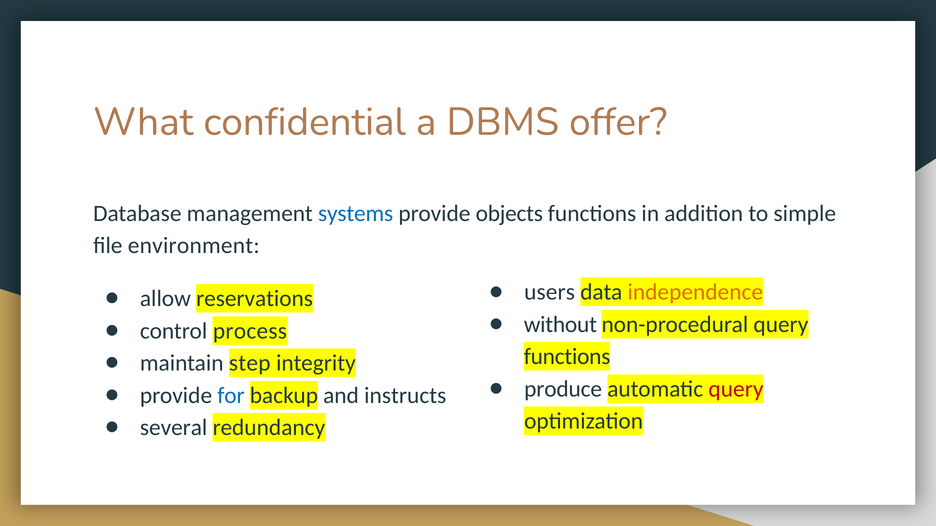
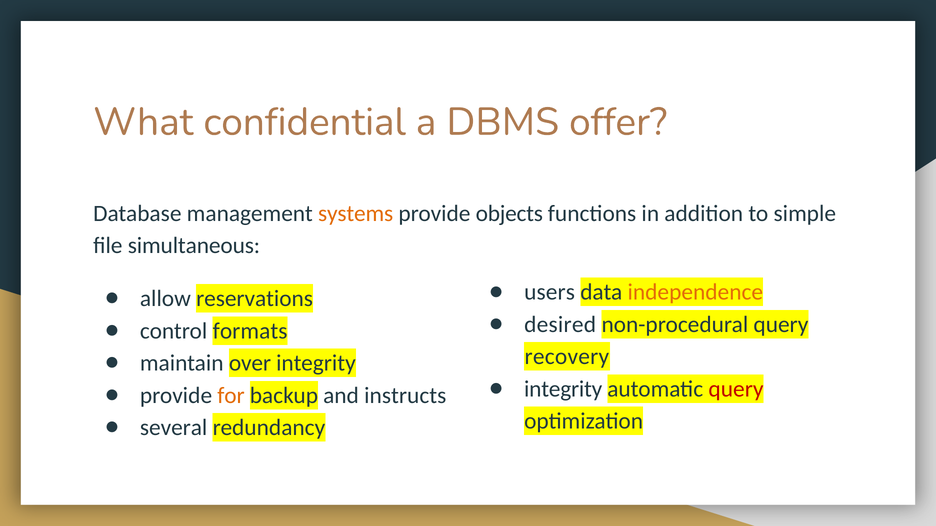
systems colour: blue -> orange
environment: environment -> simultaneous
without: without -> desired
process: process -> formats
functions at (567, 357): functions -> recovery
step: step -> over
produce at (563, 389): produce -> integrity
for colour: blue -> orange
